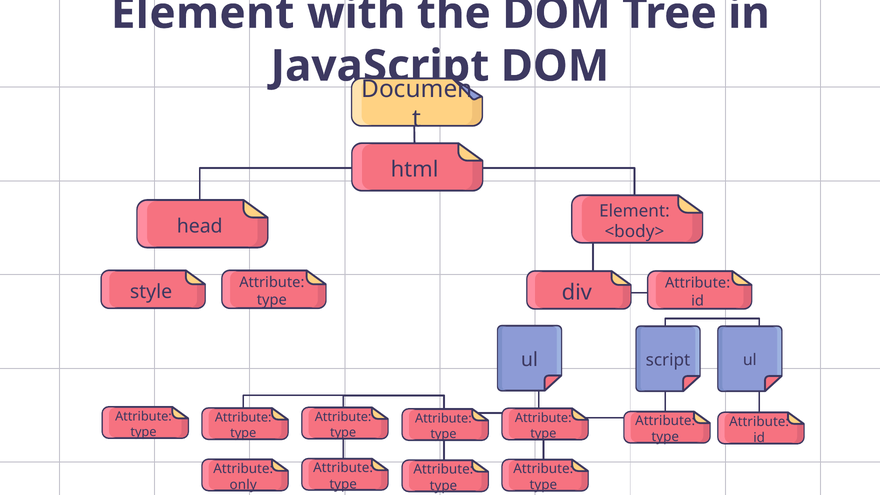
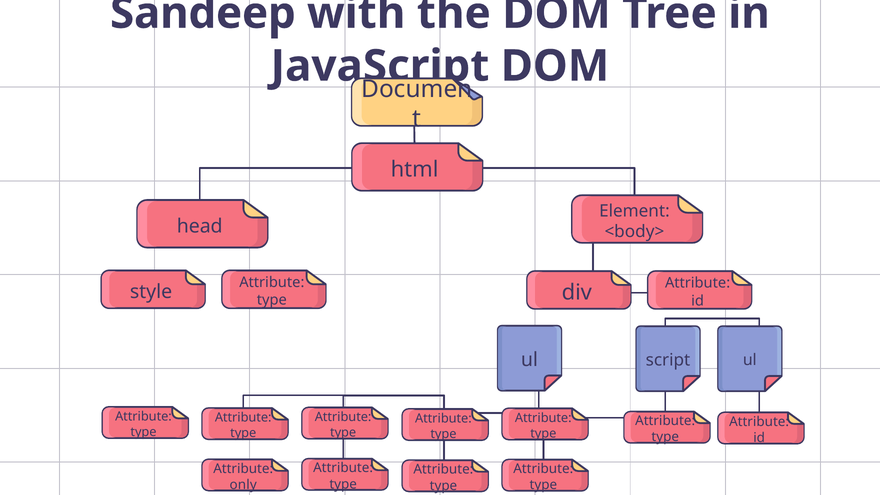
Element at (203, 13): Element -> Sandeep
